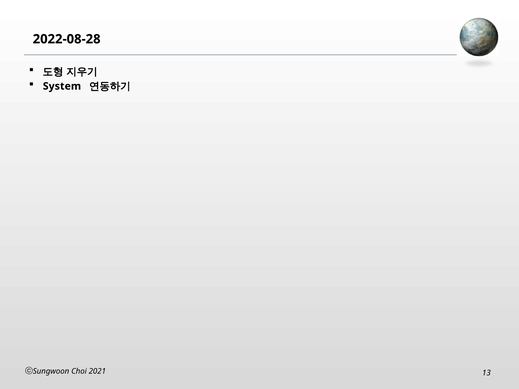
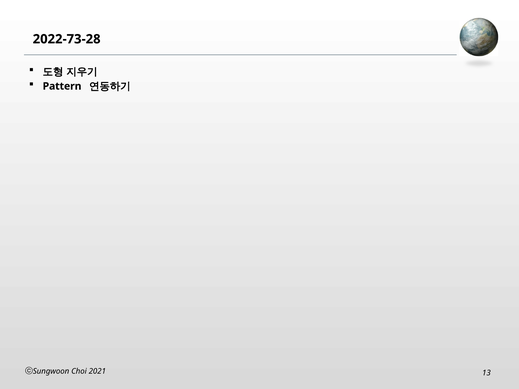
2022-08-28: 2022-08-28 -> 2022-73-28
System: System -> Pattern
